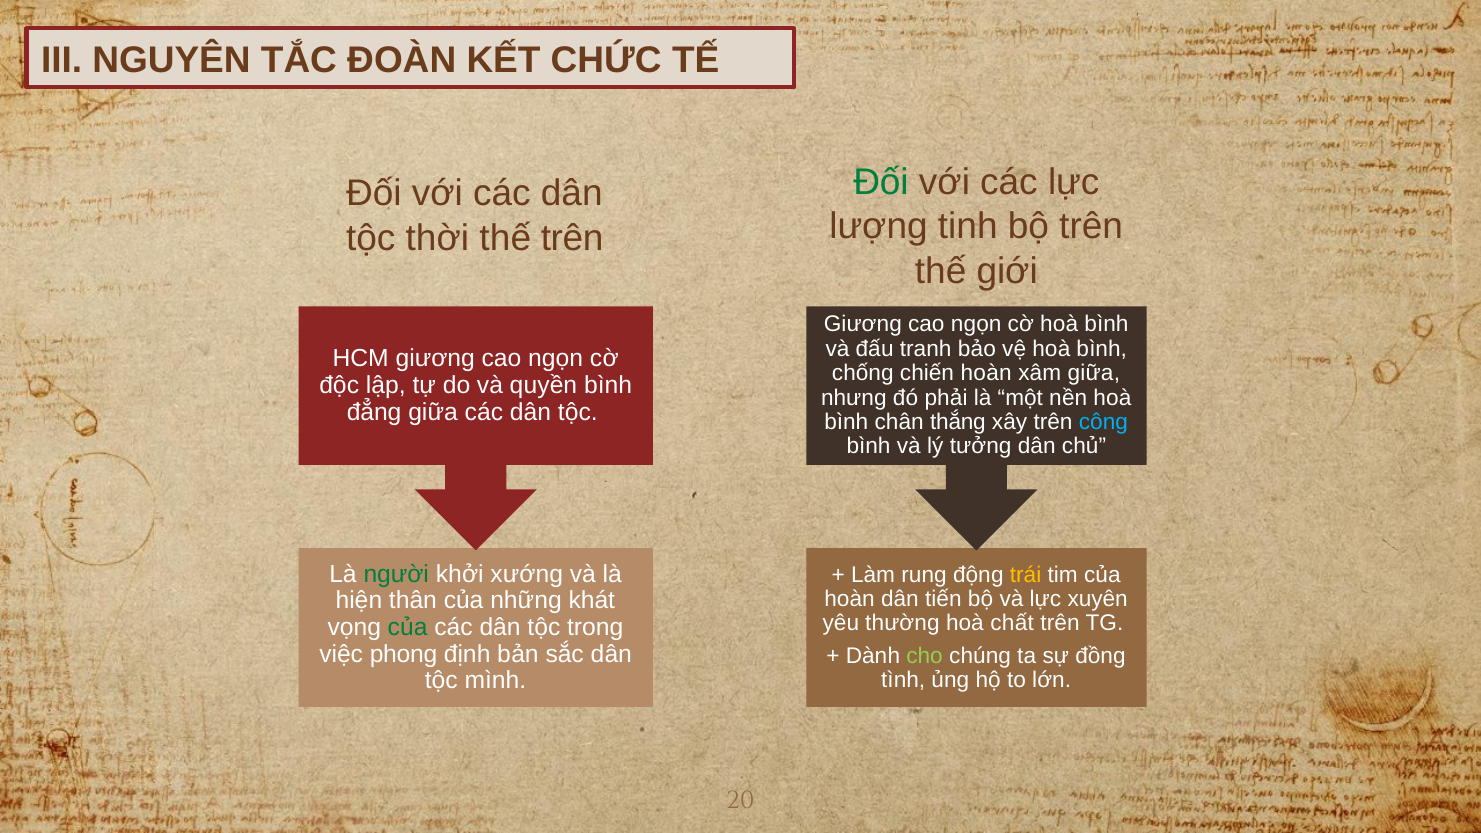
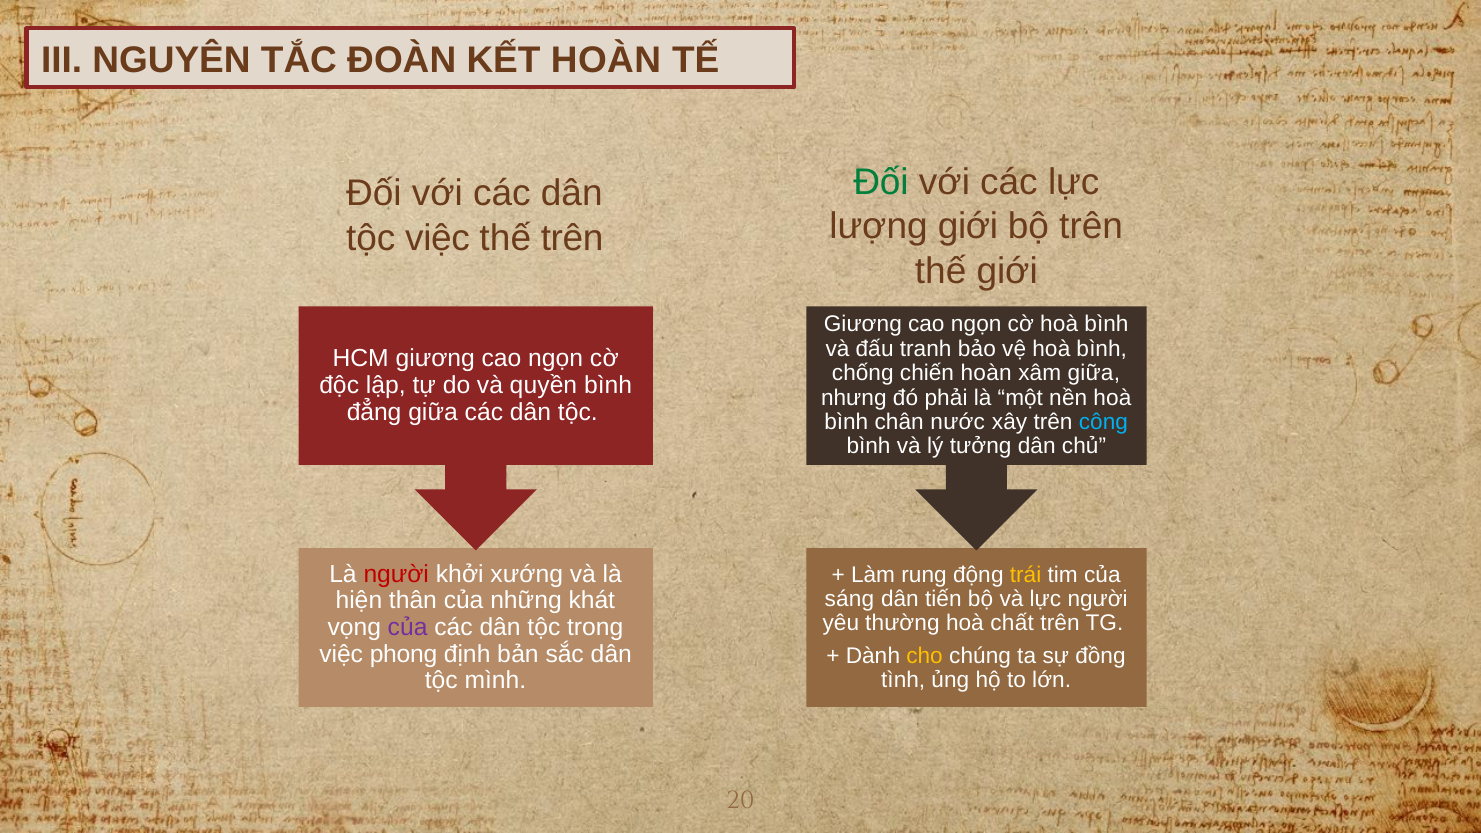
KẾT CHỨC: CHỨC -> HOÀN
lượng tinh: tinh -> giới
tộc thời: thời -> việc
thắng: thắng -> nước
người at (396, 574) colour: green -> red
hoàn at (850, 599): hoàn -> sáng
lực xuyên: xuyên -> người
của at (408, 627) colour: green -> purple
cho colour: light green -> yellow
